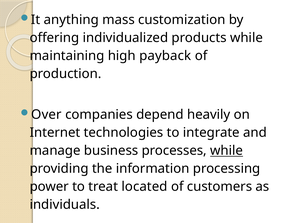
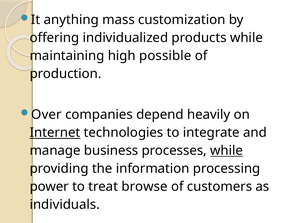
payback: payback -> possible
Internet underline: none -> present
located: located -> browse
